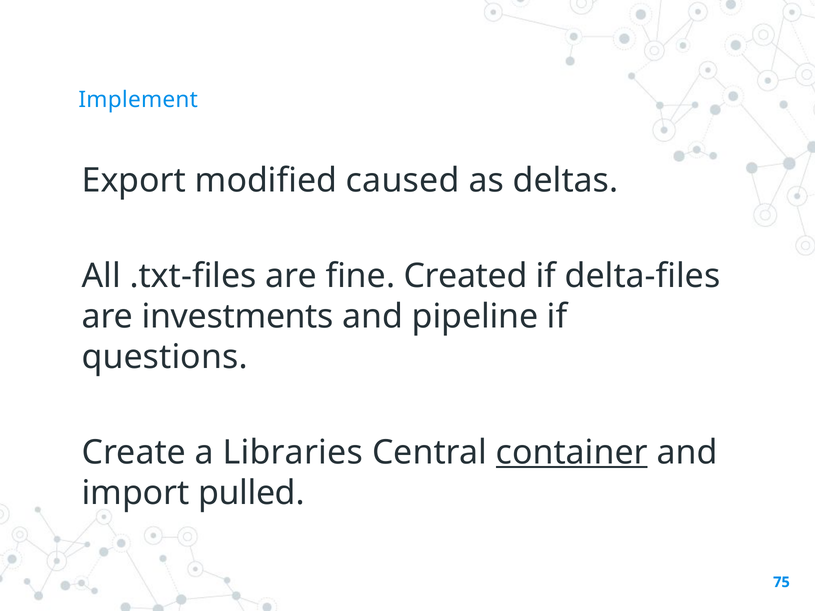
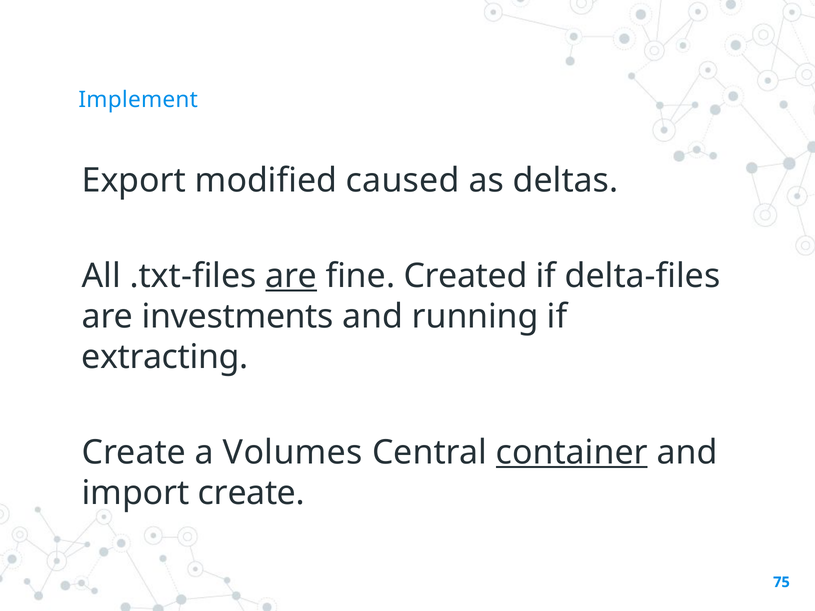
are at (291, 276) underline: none -> present
pipeline: pipeline -> running
questions: questions -> extracting
Libraries: Libraries -> Volumes
import pulled: pulled -> create
